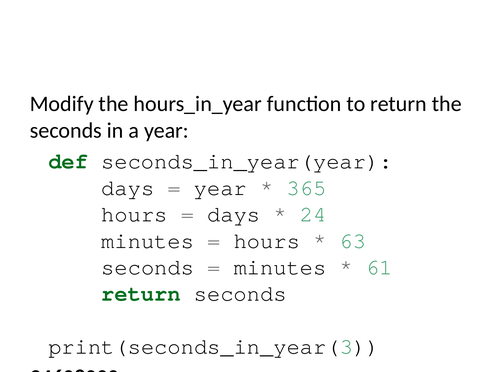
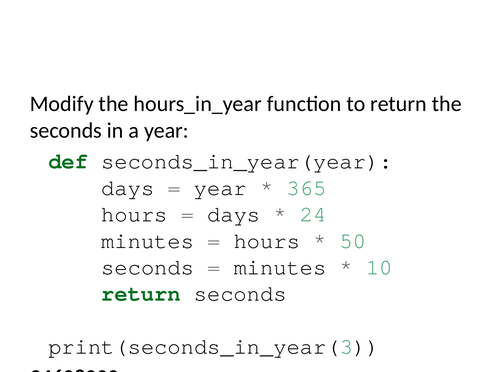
63: 63 -> 50
61: 61 -> 10
